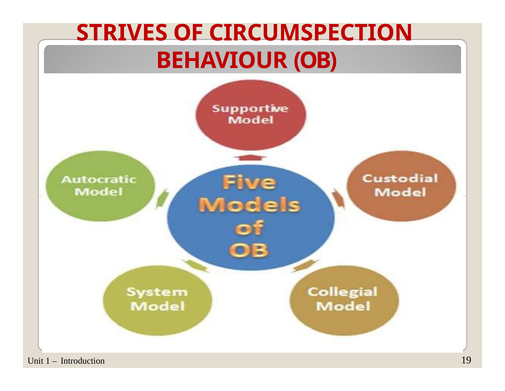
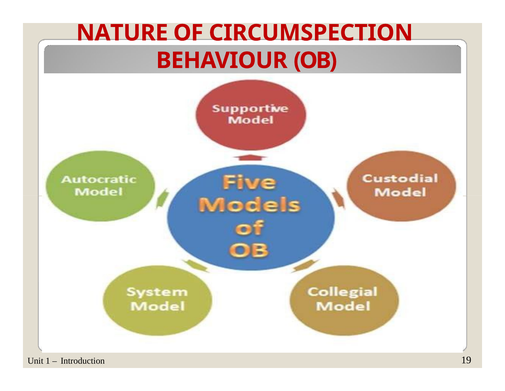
STRIVES: STRIVES -> NATURE
